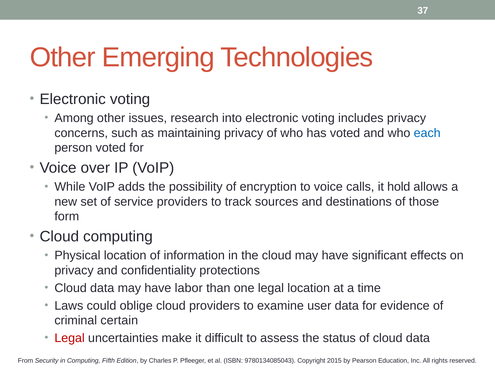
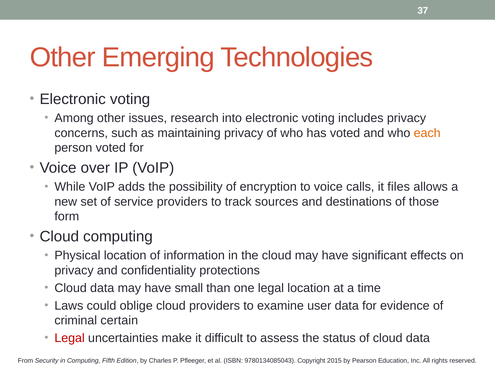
each colour: blue -> orange
hold: hold -> files
labor: labor -> small
